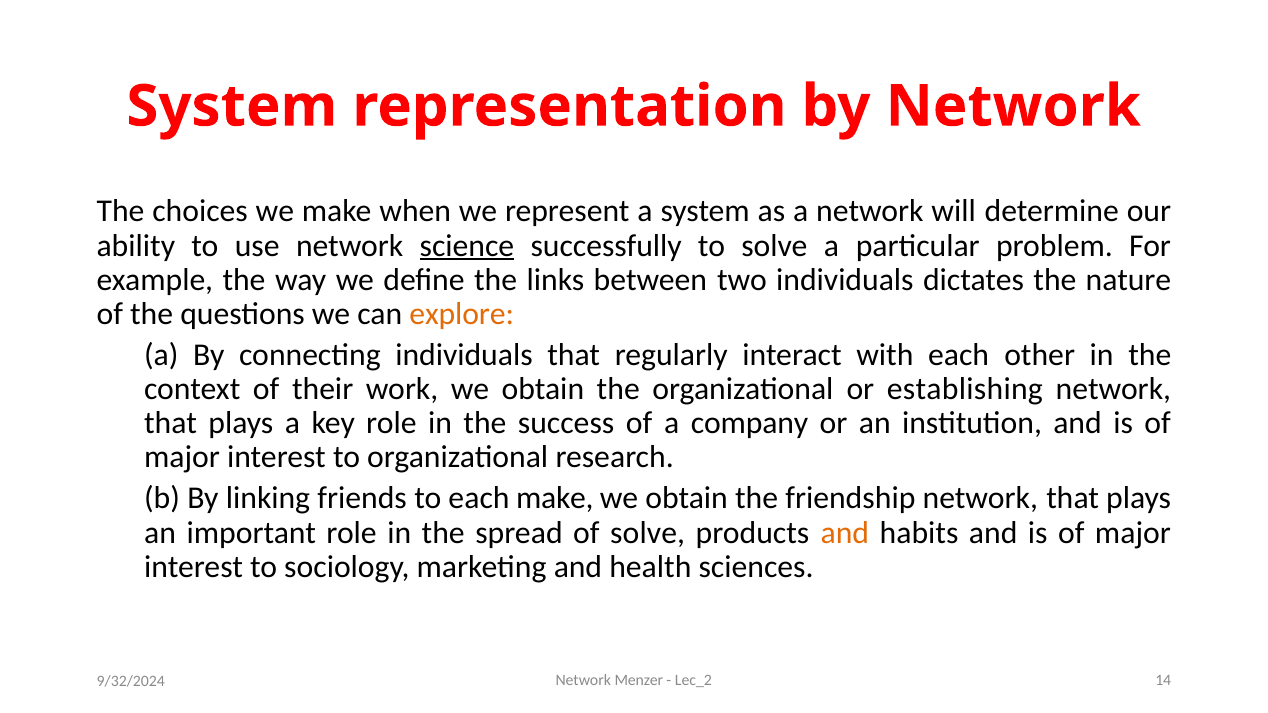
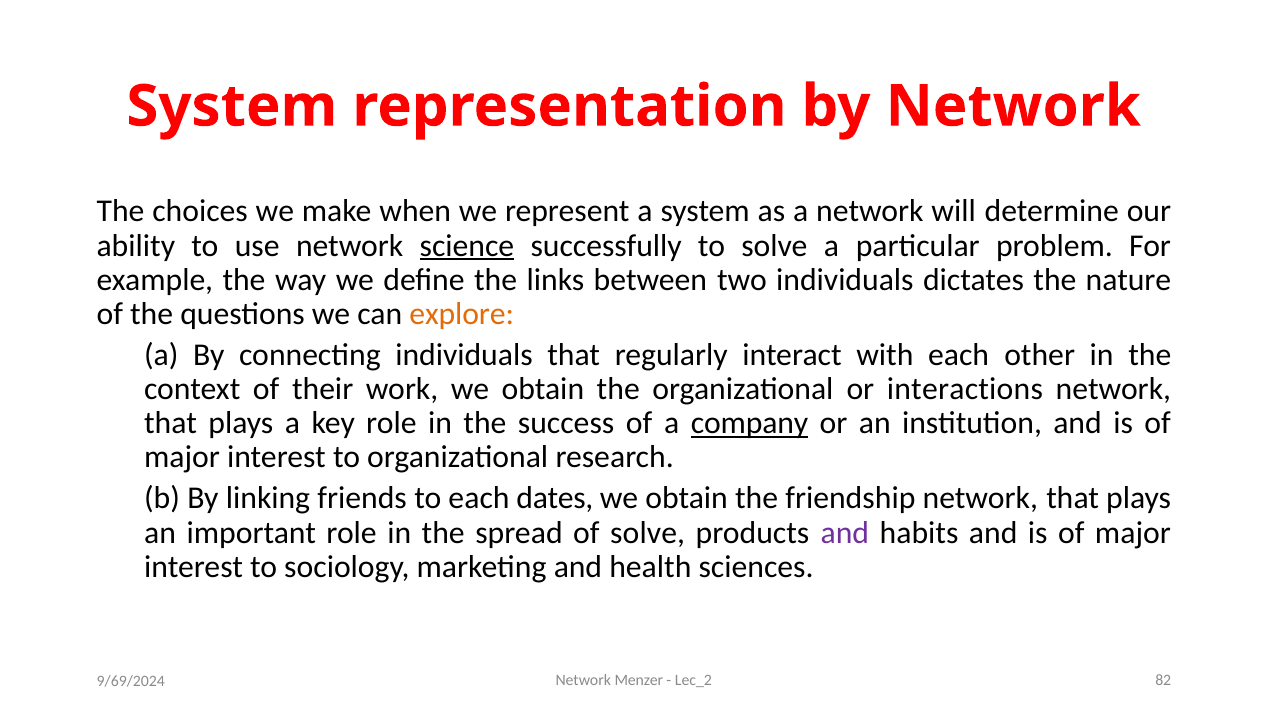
establishing: establishing -> interactions
company underline: none -> present
each make: make -> dates
and at (845, 533) colour: orange -> purple
14: 14 -> 82
9/32/2024: 9/32/2024 -> 9/69/2024
